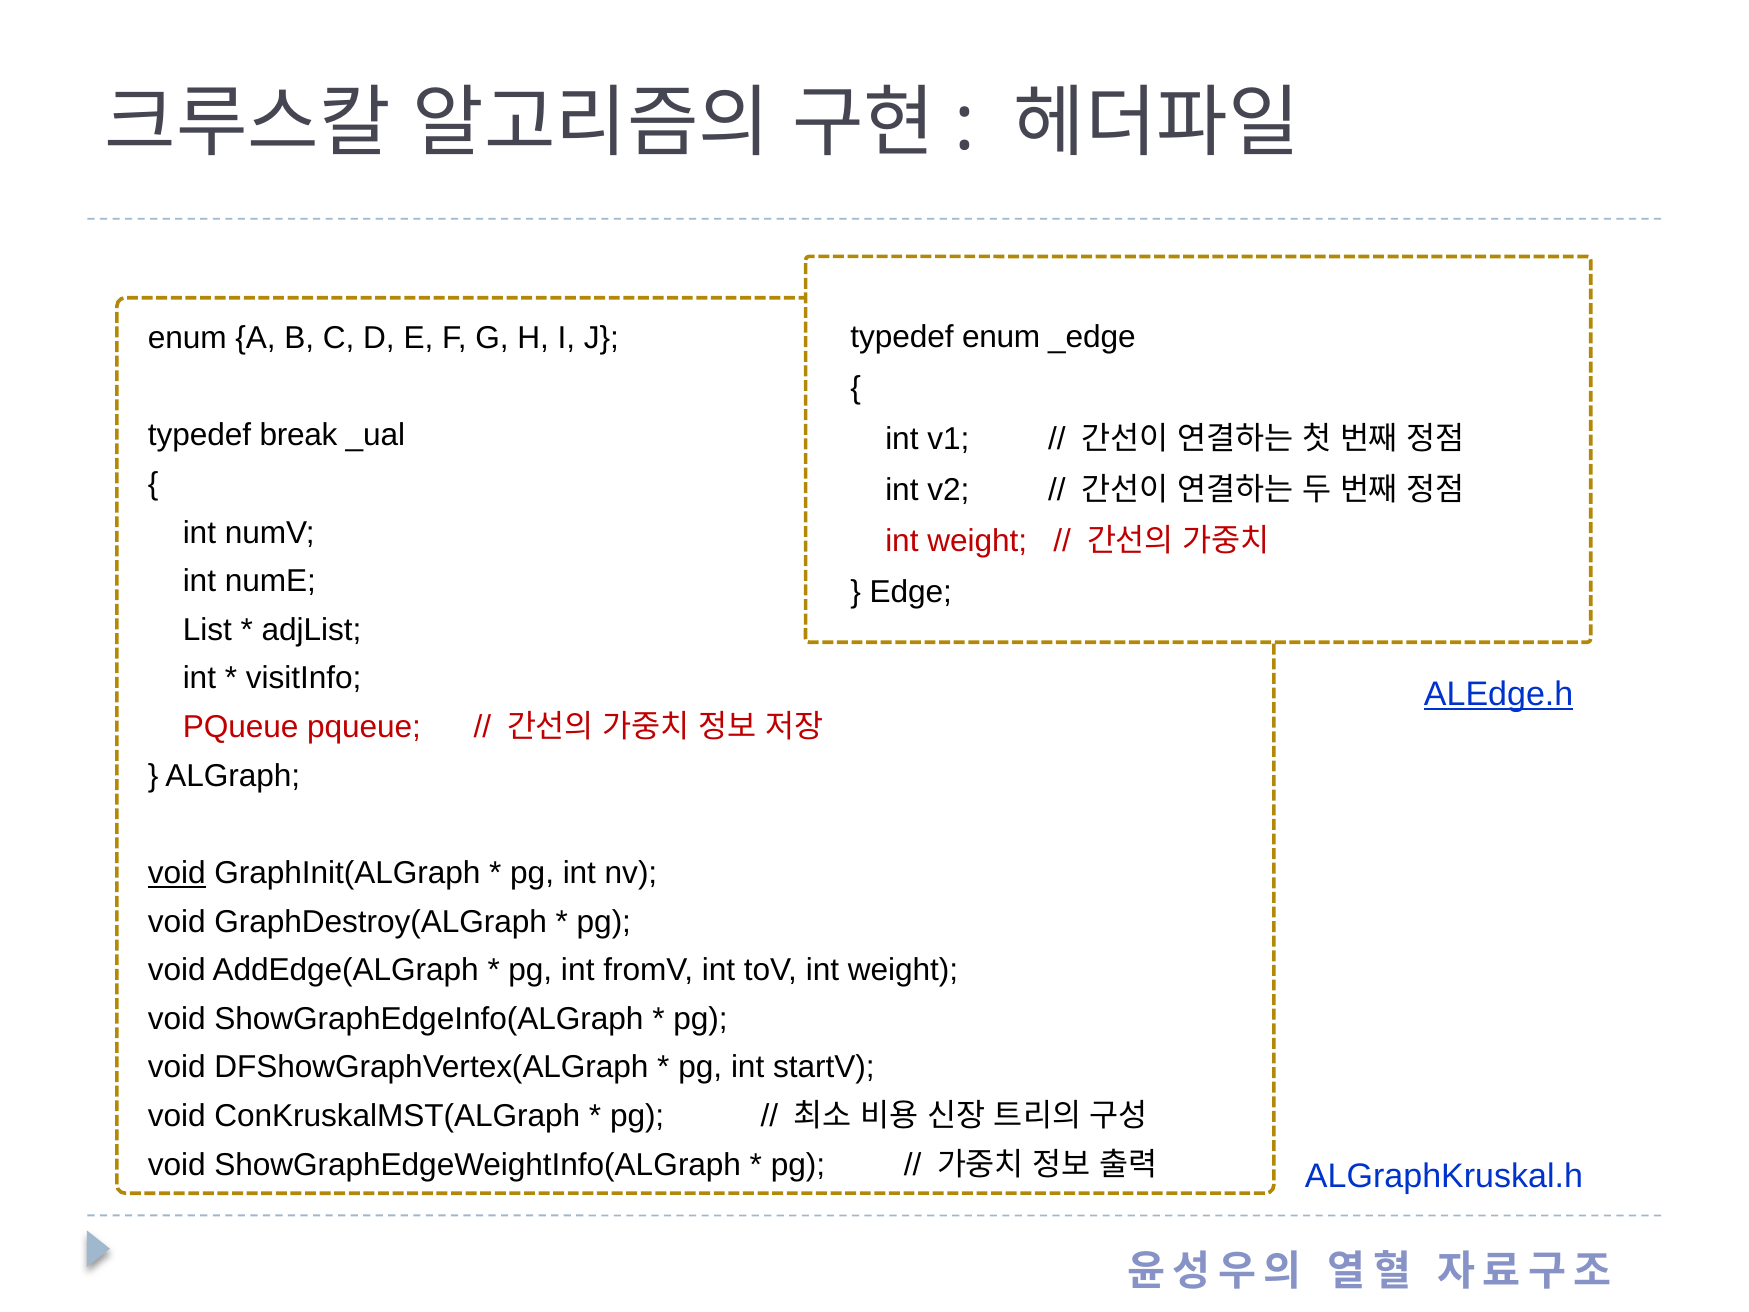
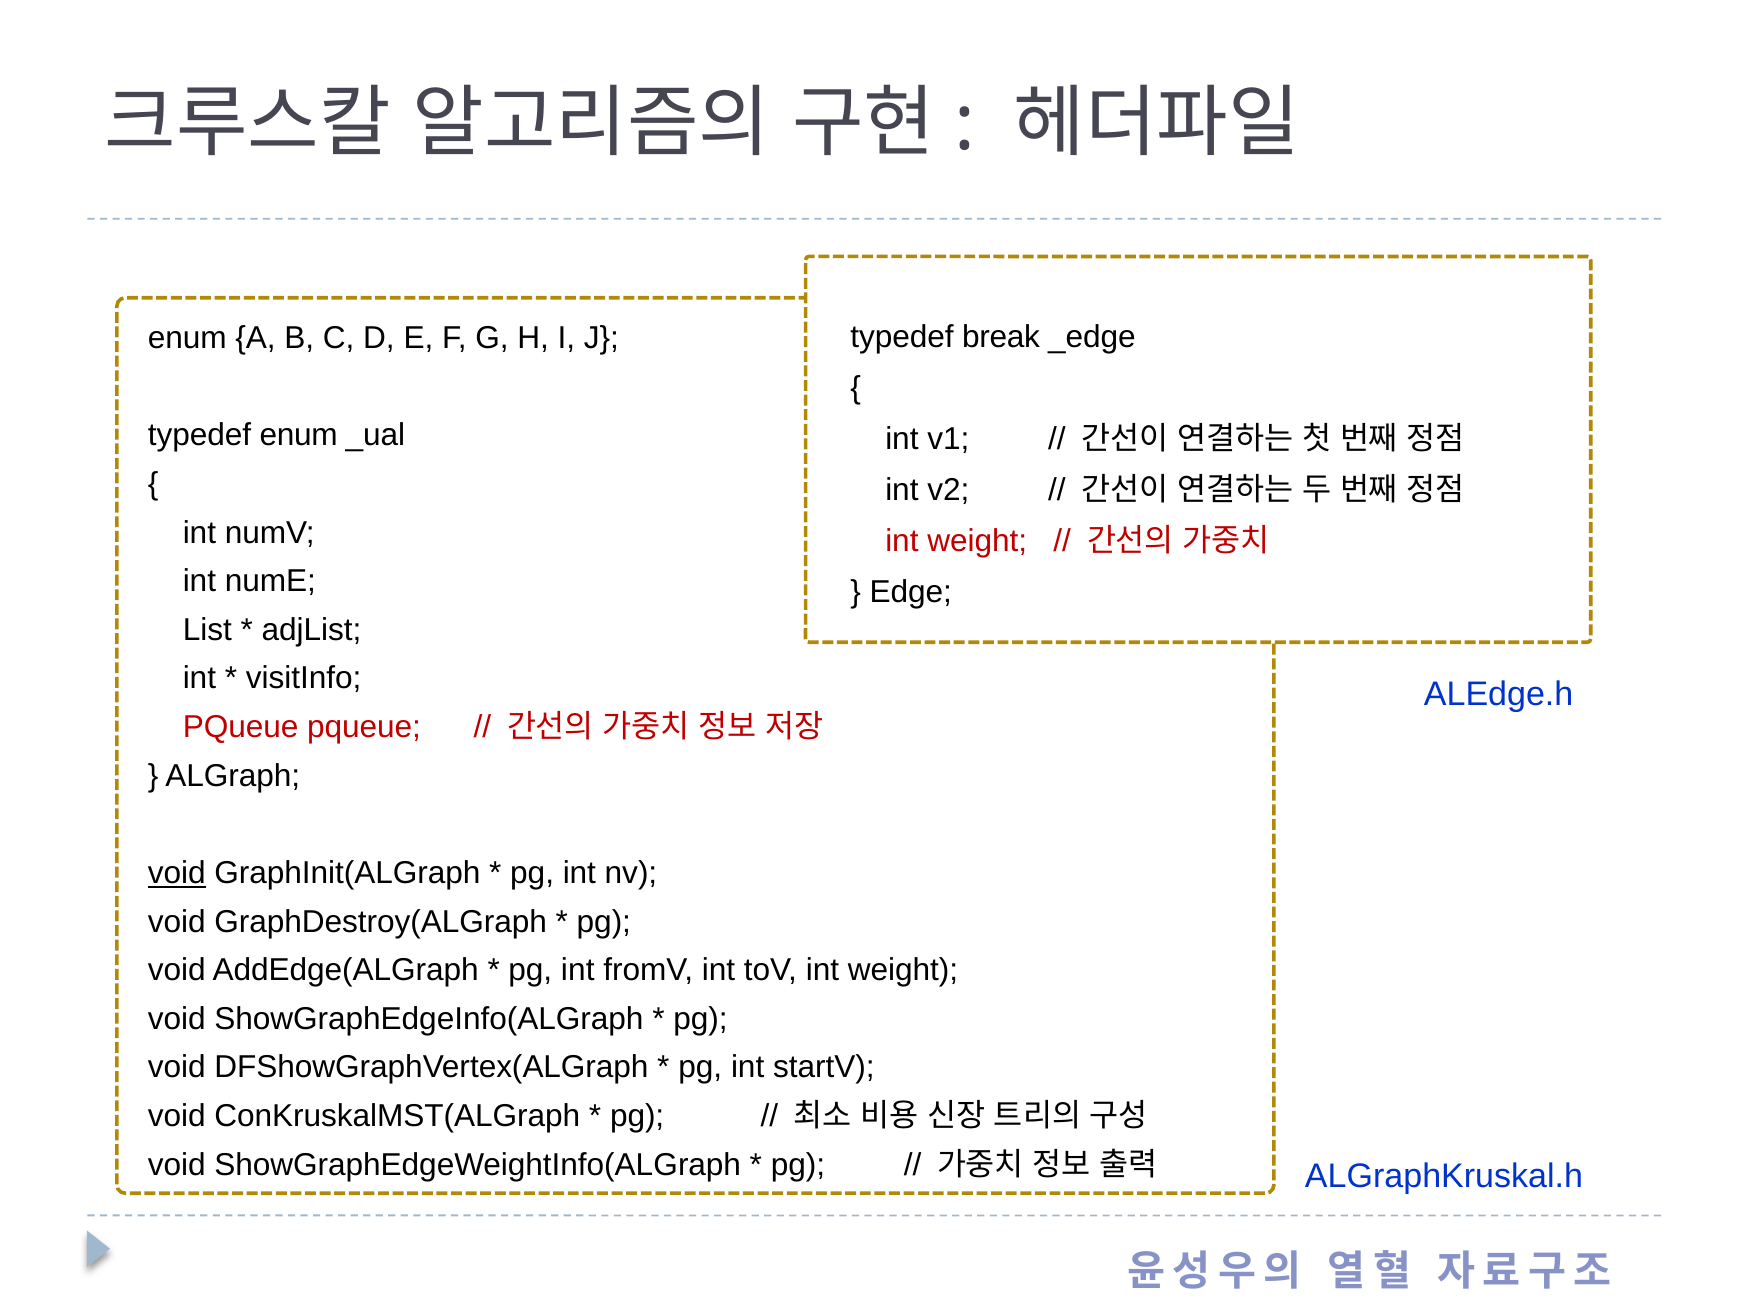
typedef enum: enum -> break
typedef break: break -> enum
ALEdge.h underline: present -> none
